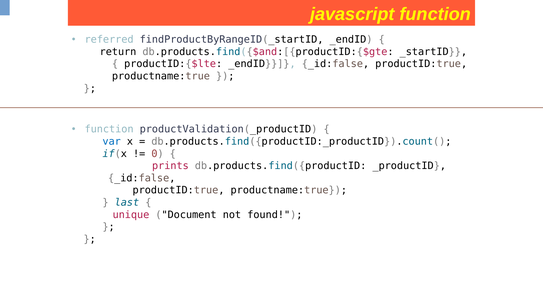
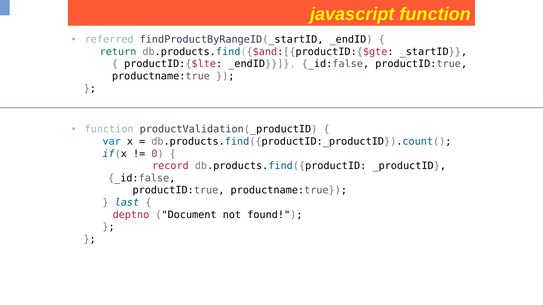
return colour: black -> green
prints: prints -> record
unique: unique -> deptno
